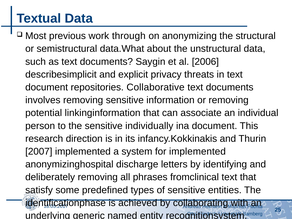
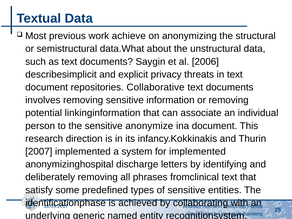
through: through -> achieve
individually: individually -> anonymize
